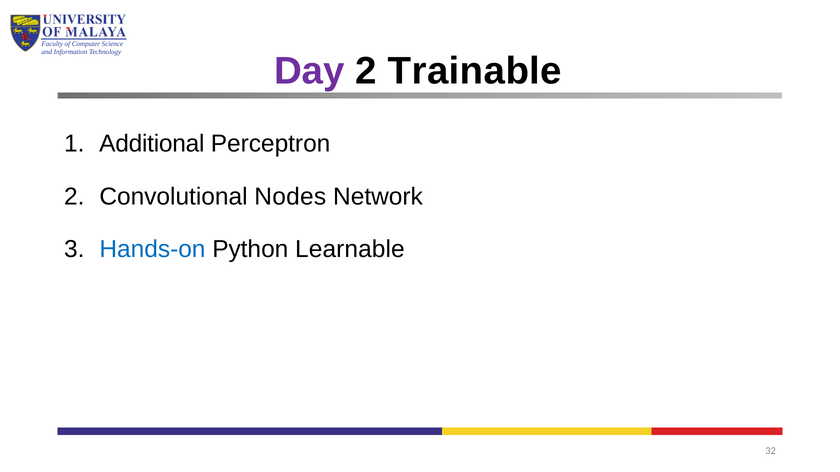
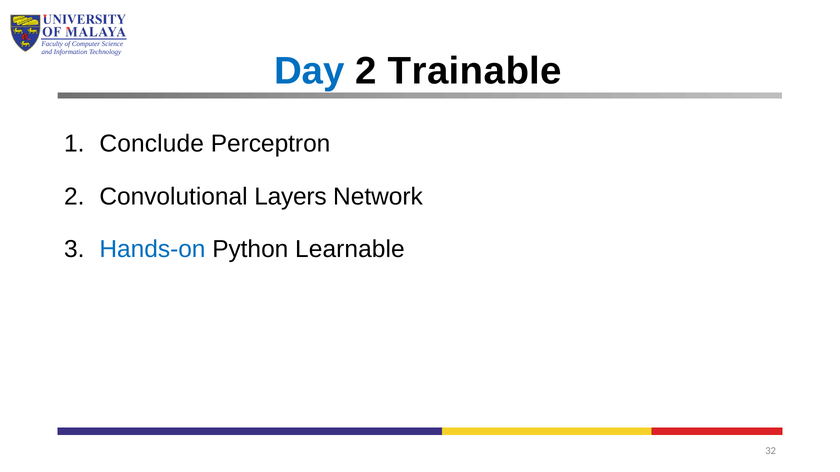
Day colour: purple -> blue
Additional: Additional -> Conclude
Nodes: Nodes -> Layers
